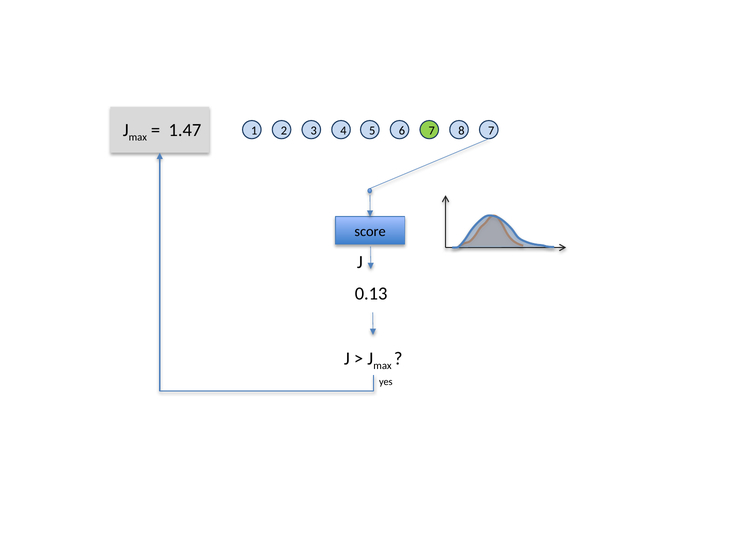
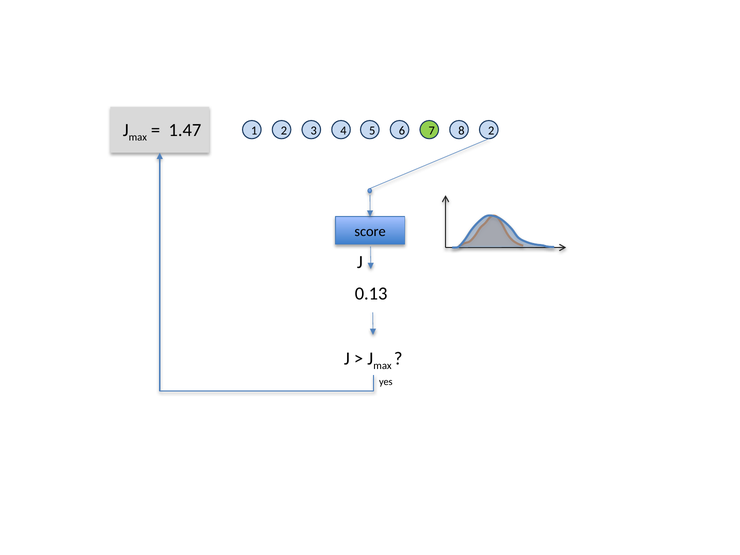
8 7: 7 -> 2
